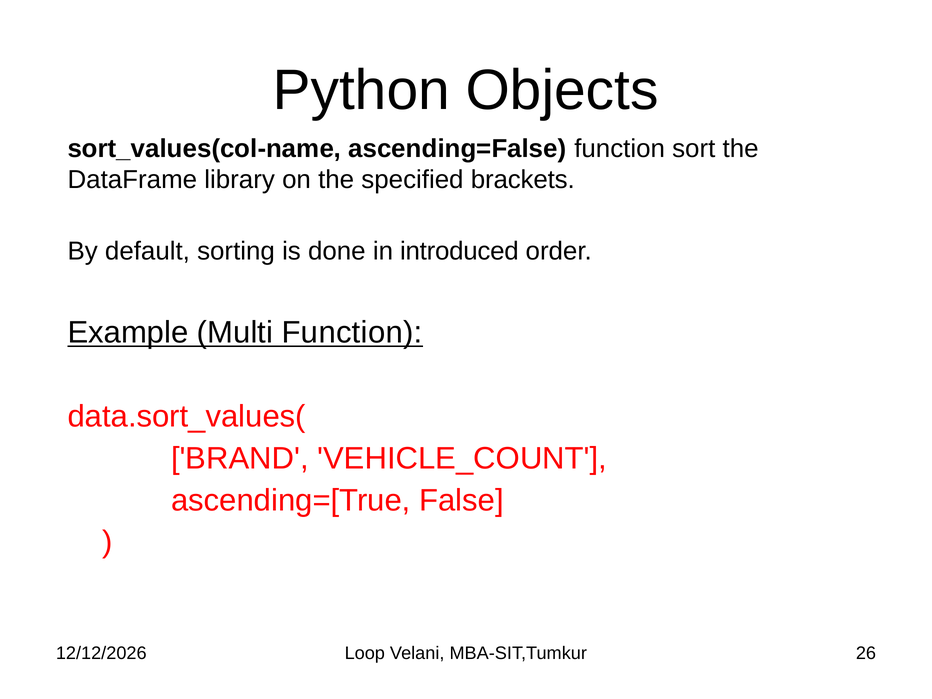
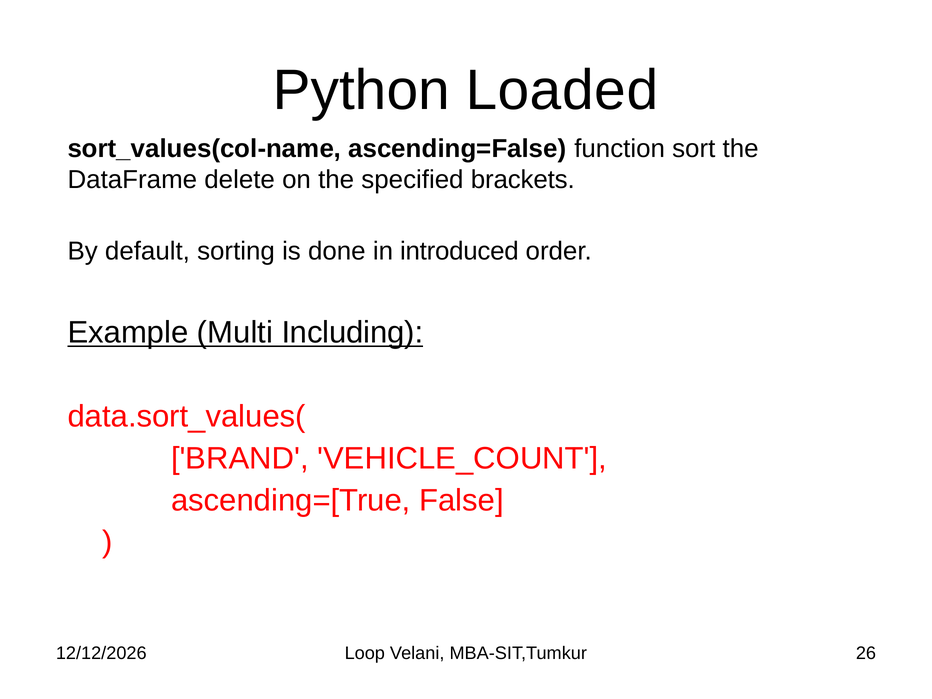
Objects: Objects -> Loaded
library: library -> delete
Multi Function: Function -> Including
